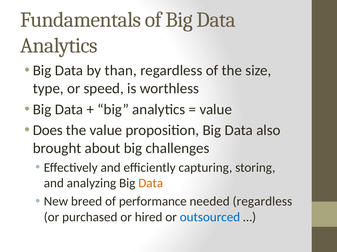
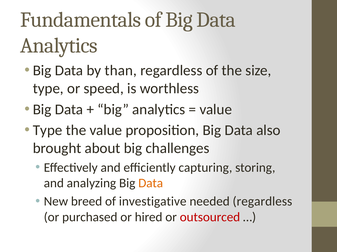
Does at (48, 131): Does -> Type
performance: performance -> investigative
outsourced colour: blue -> red
